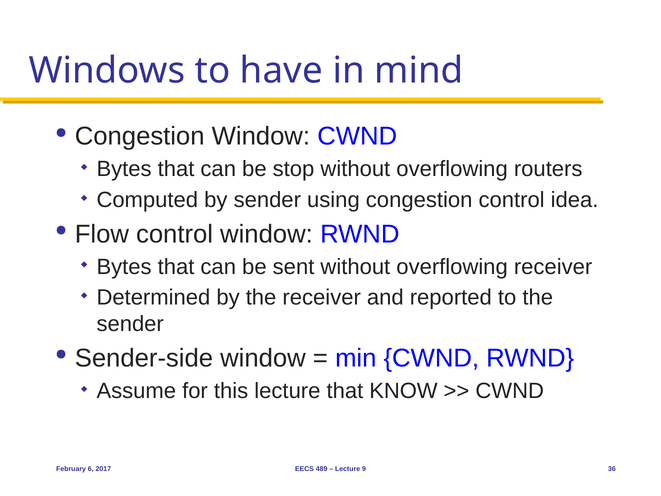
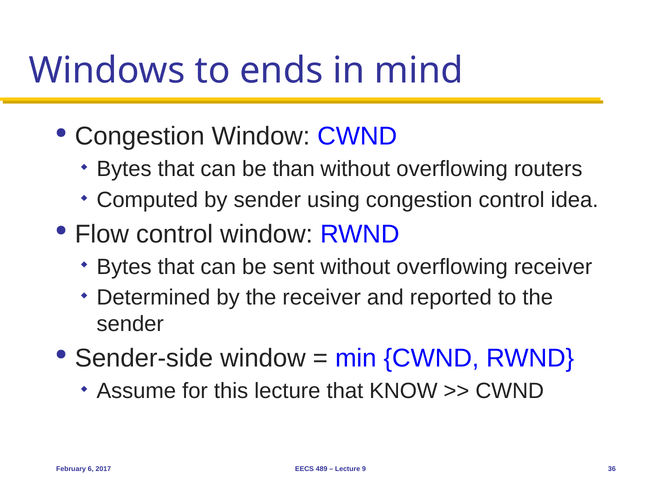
have: have -> ends
stop: stop -> than
